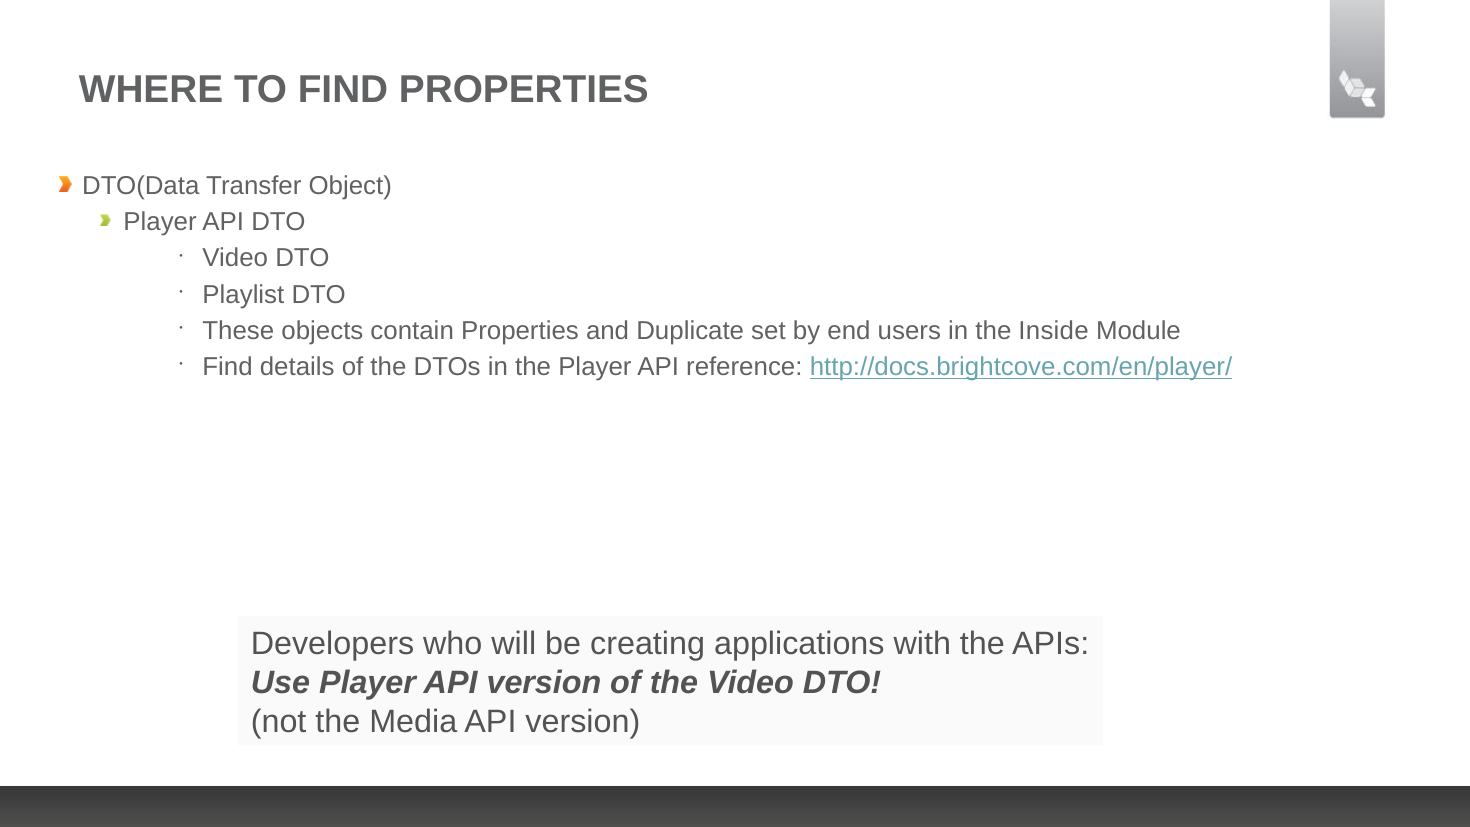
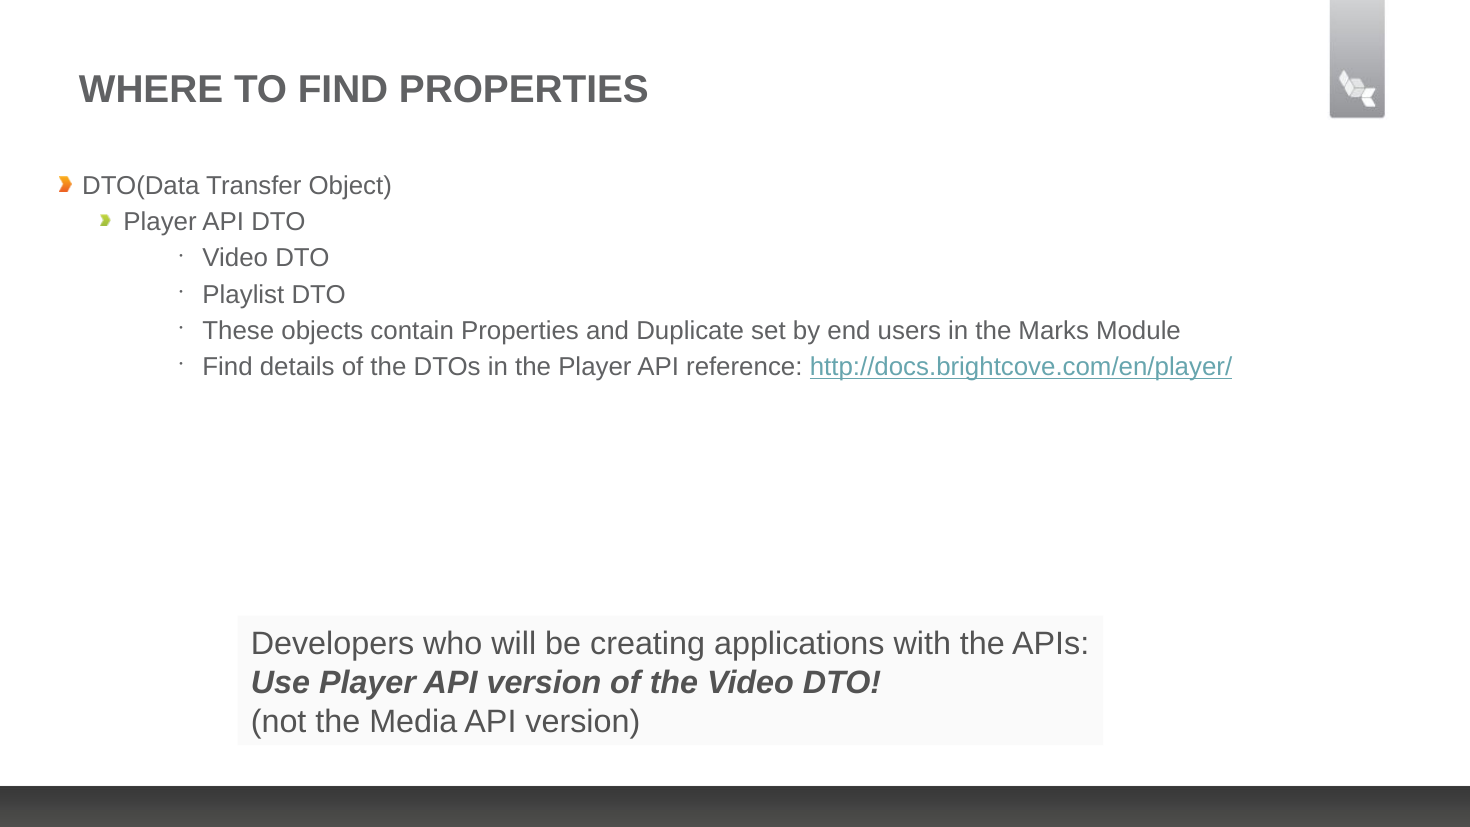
Inside: Inside -> Marks
